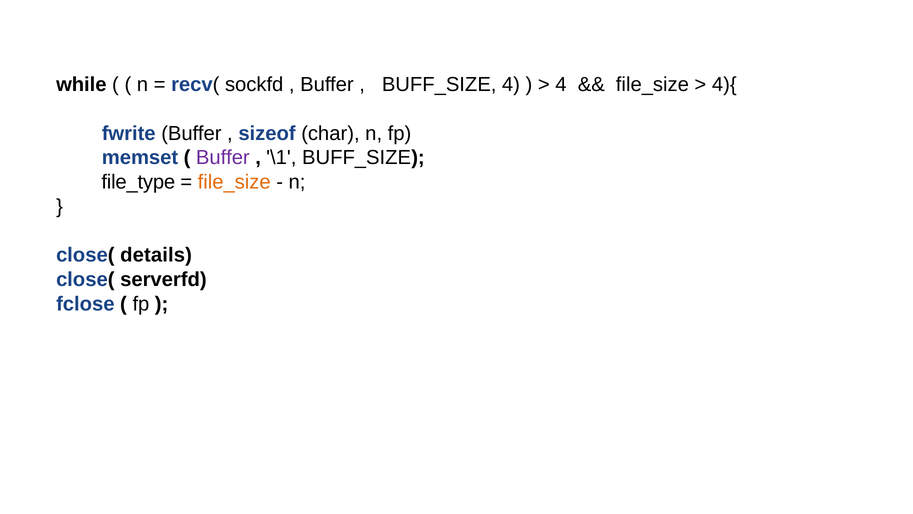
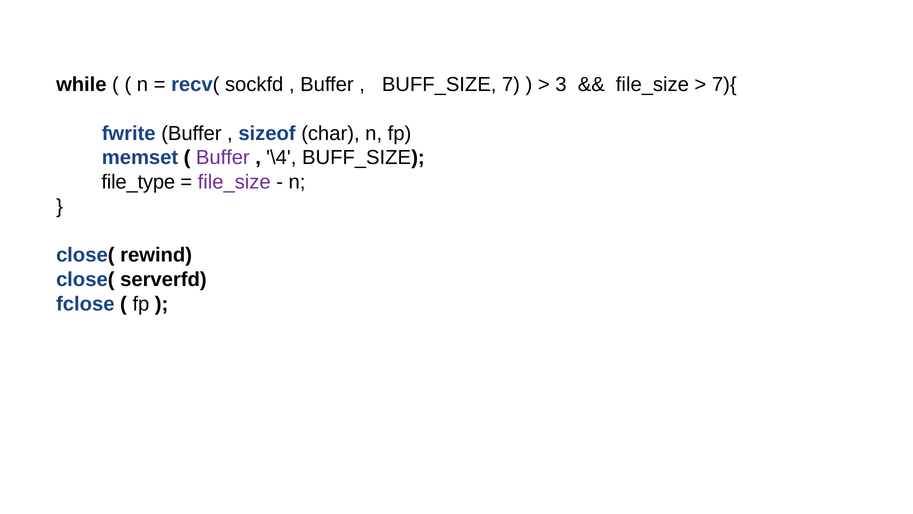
BUFF_SIZE 4: 4 -> 7
4 at (561, 85): 4 -> 3
4){: 4){ -> 7){
\1: \1 -> \4
file_size at (234, 182) colour: orange -> purple
details: details -> rewind
